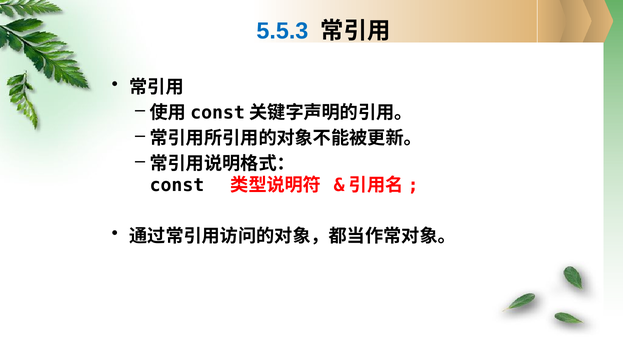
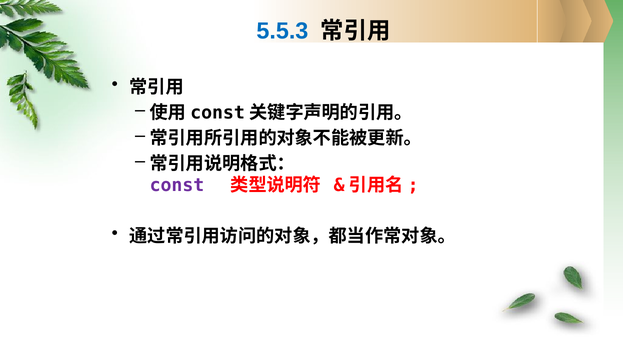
const colour: black -> purple
